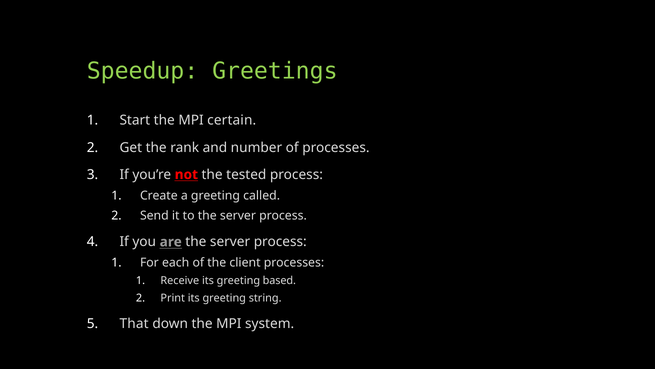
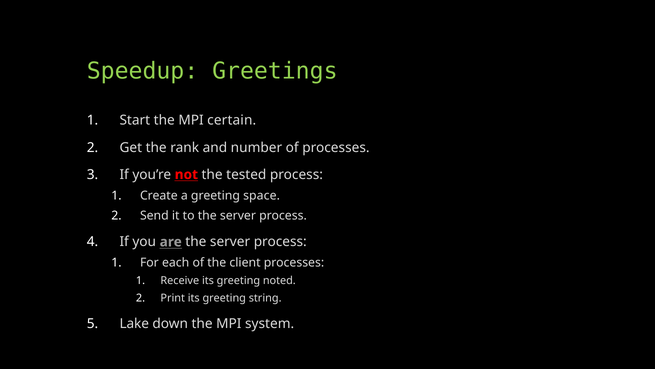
called: called -> space
based: based -> noted
That: That -> Lake
